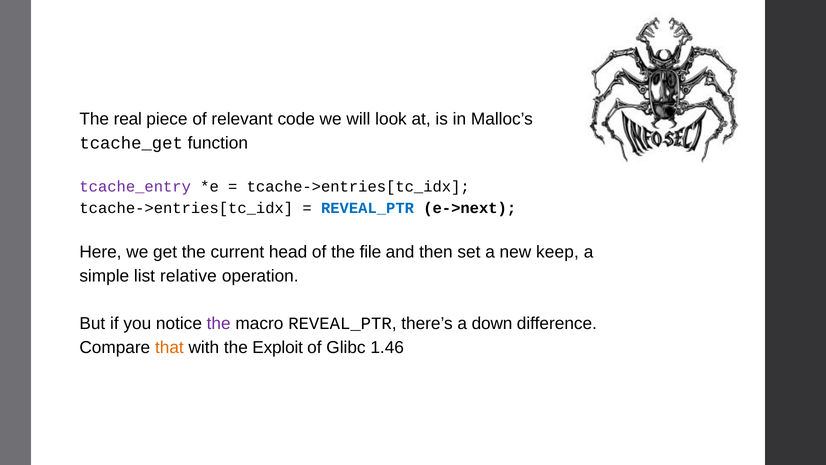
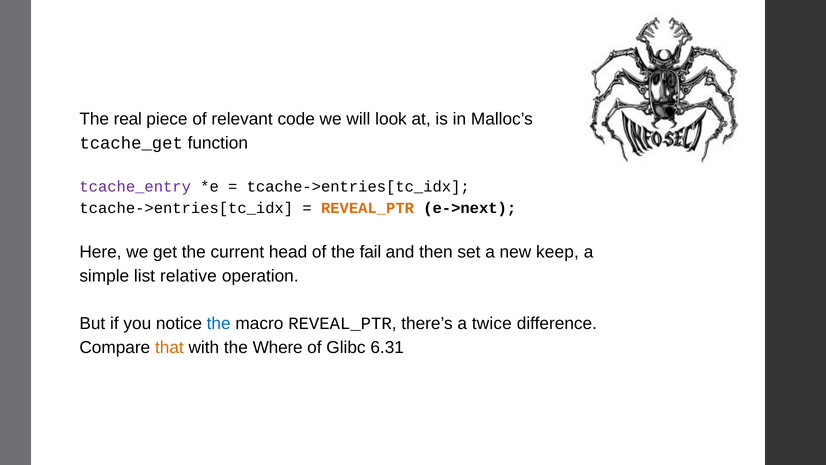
REVEAL_PTR at (368, 208) colour: blue -> orange
file: file -> fail
the at (219, 323) colour: purple -> blue
down: down -> twice
Exploit: Exploit -> Where
1.46: 1.46 -> 6.31
